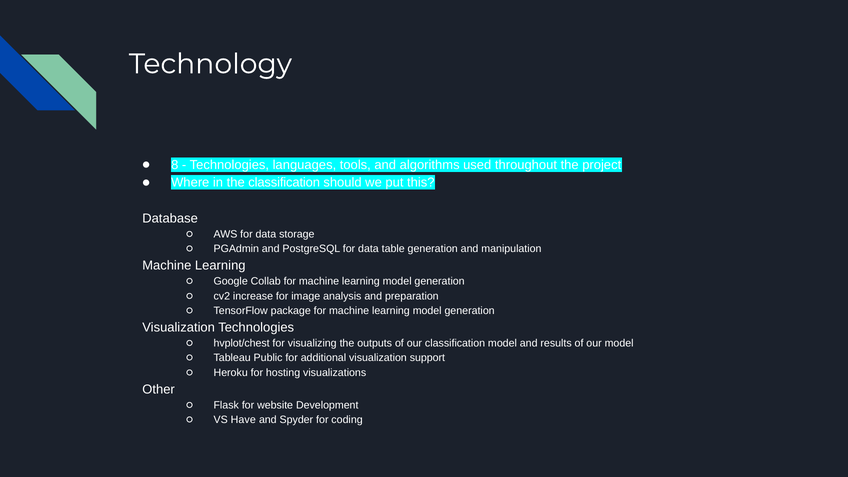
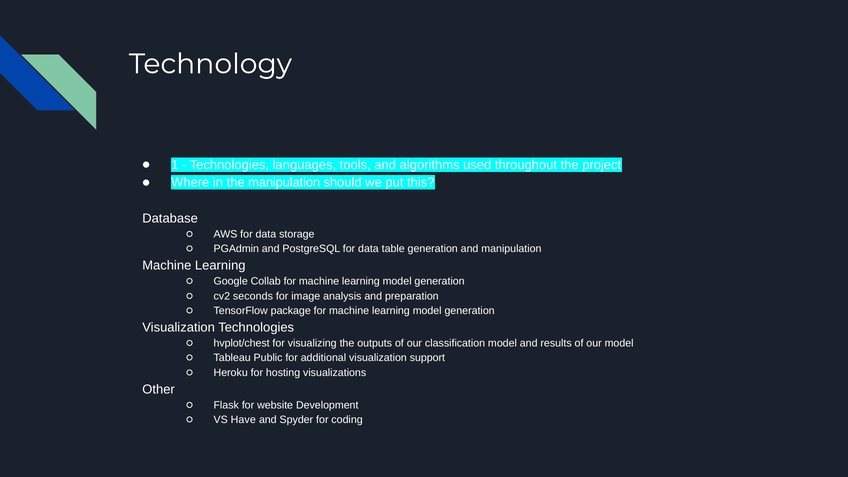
8: 8 -> 1
the classification: classification -> manipulation
increase: increase -> seconds
